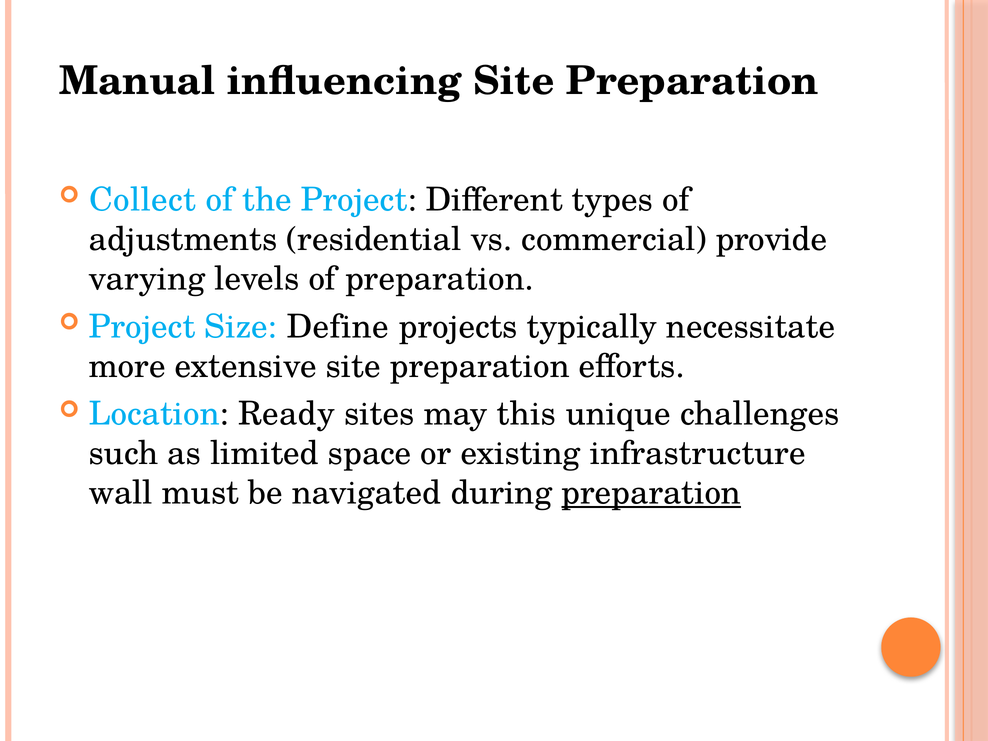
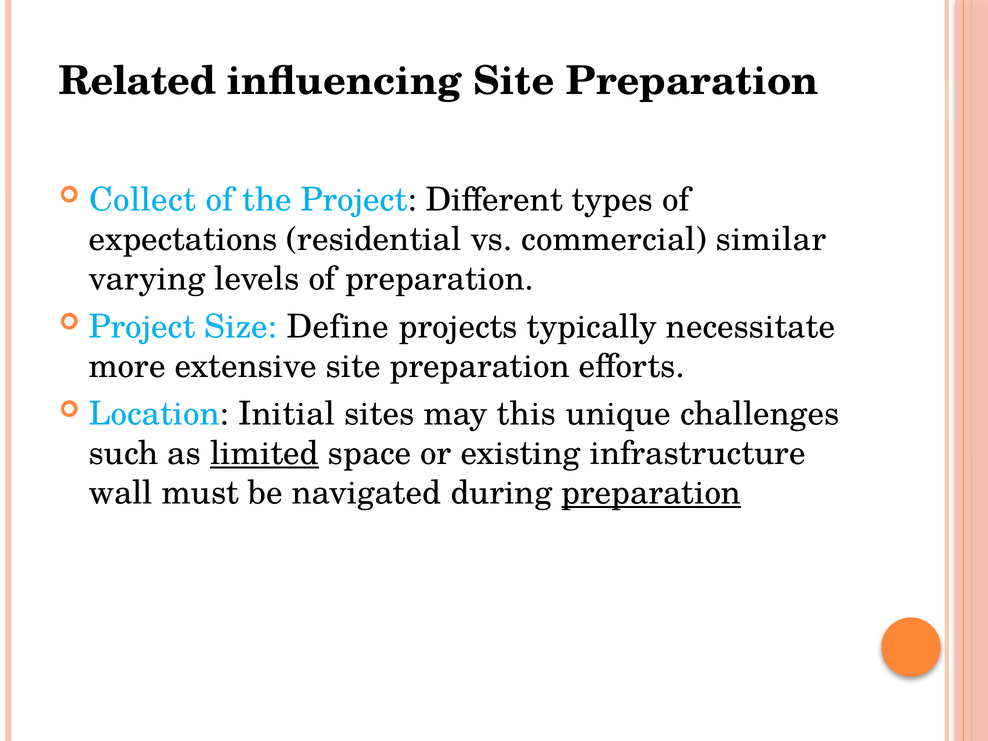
Manual: Manual -> Related
adjustments: adjustments -> expectations
provide: provide -> similar
Ready: Ready -> Initial
limited underline: none -> present
